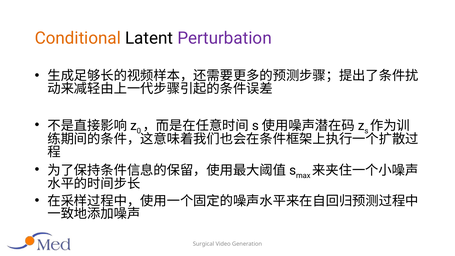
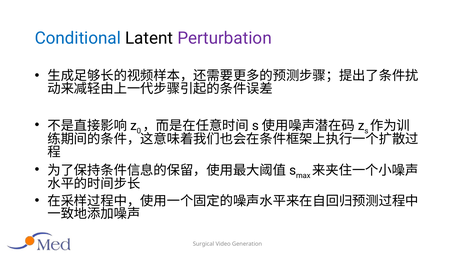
Conditional colour: orange -> blue
